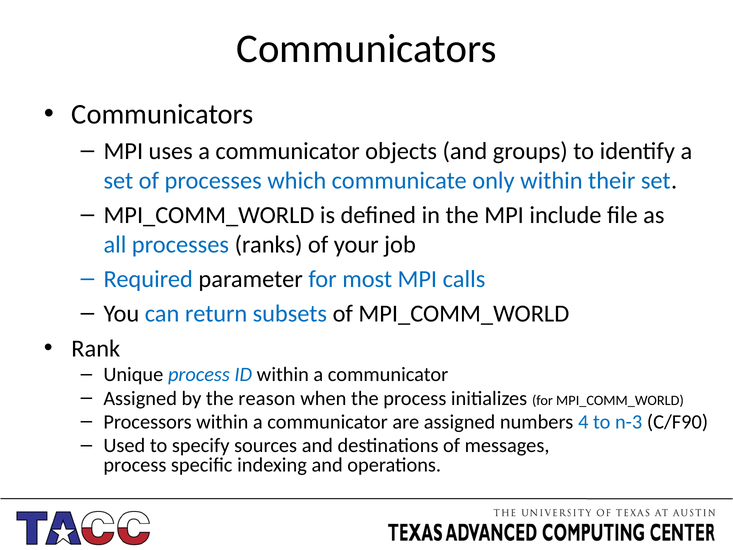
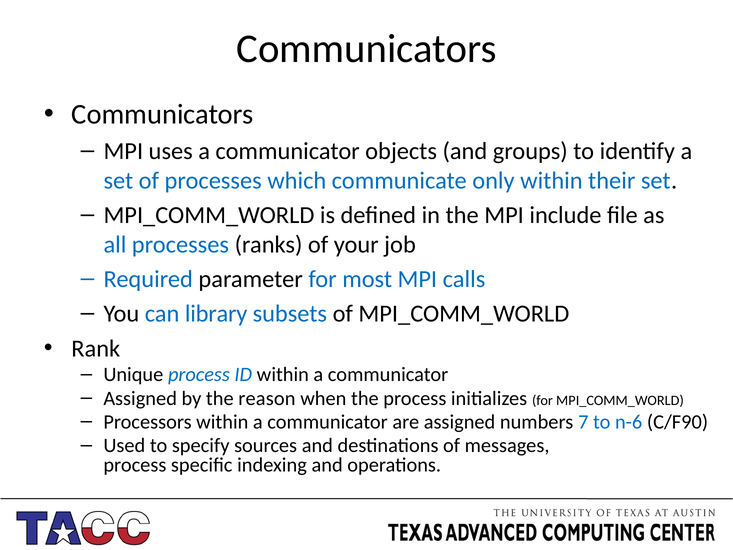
return: return -> library
4: 4 -> 7
n-3: n-3 -> n-6
